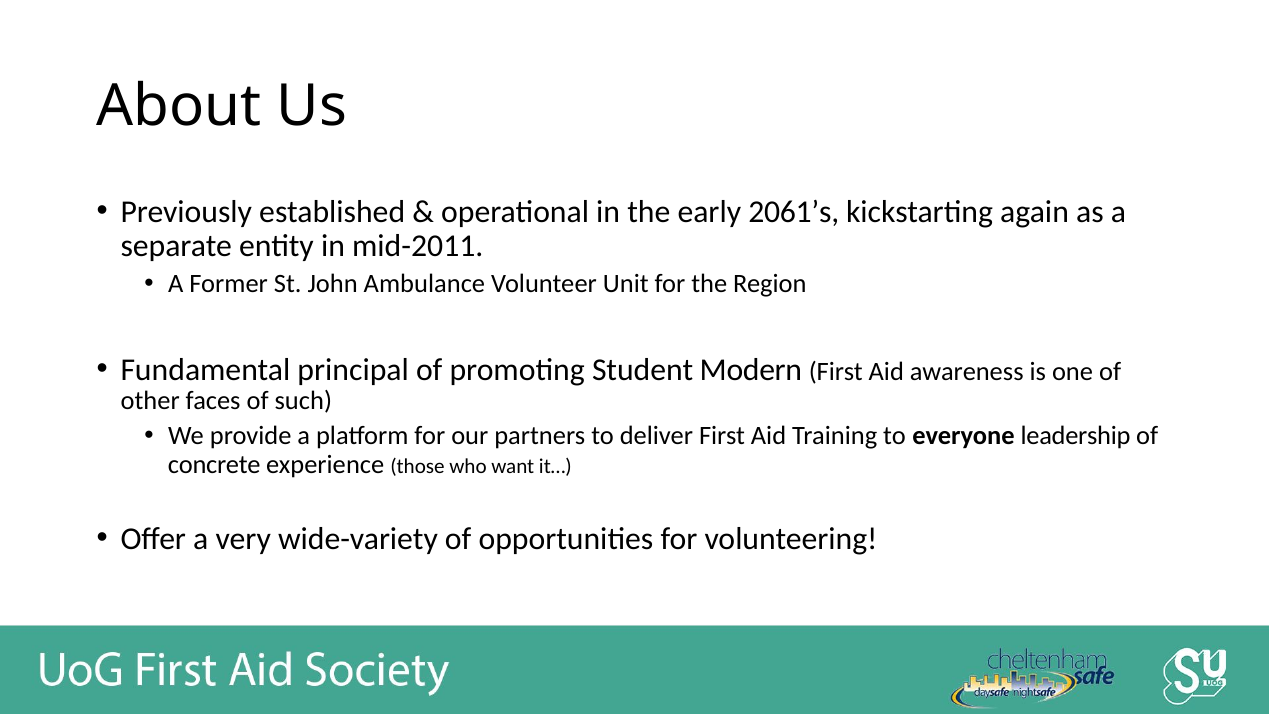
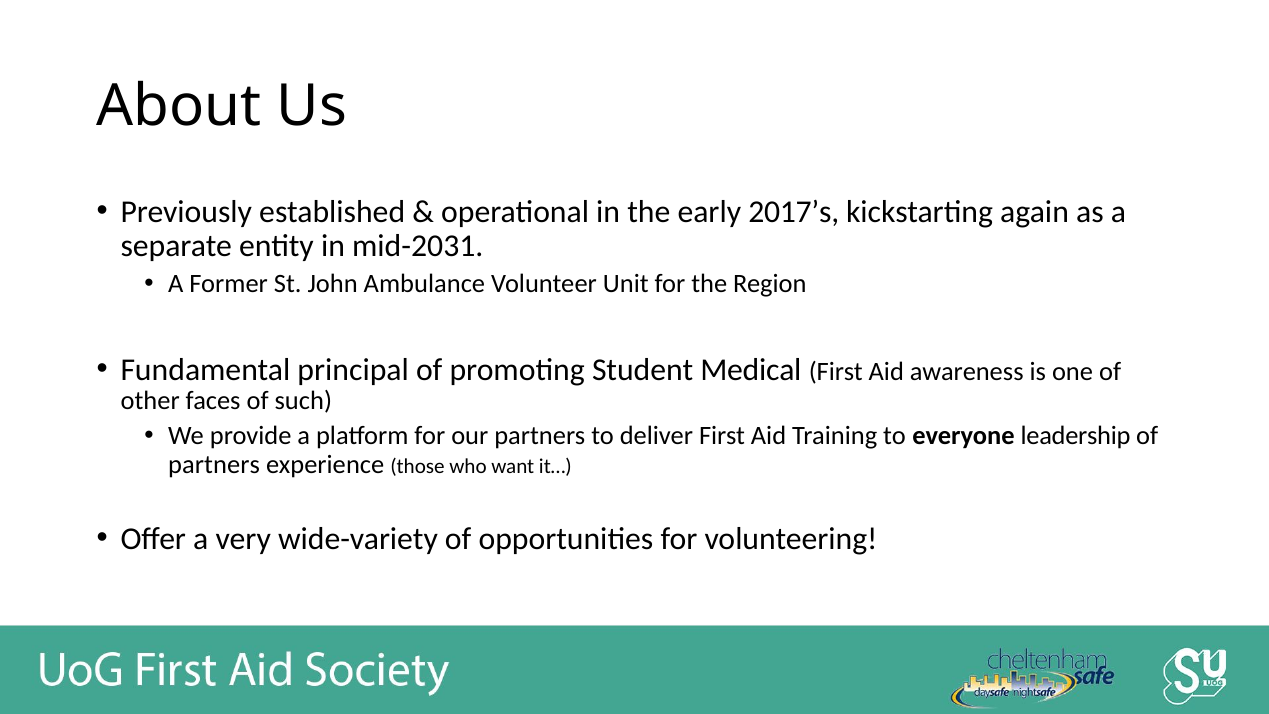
2061’s: 2061’s -> 2017’s
mid-2011: mid-2011 -> mid-2031
Modern: Modern -> Medical
concrete at (214, 465): concrete -> partners
